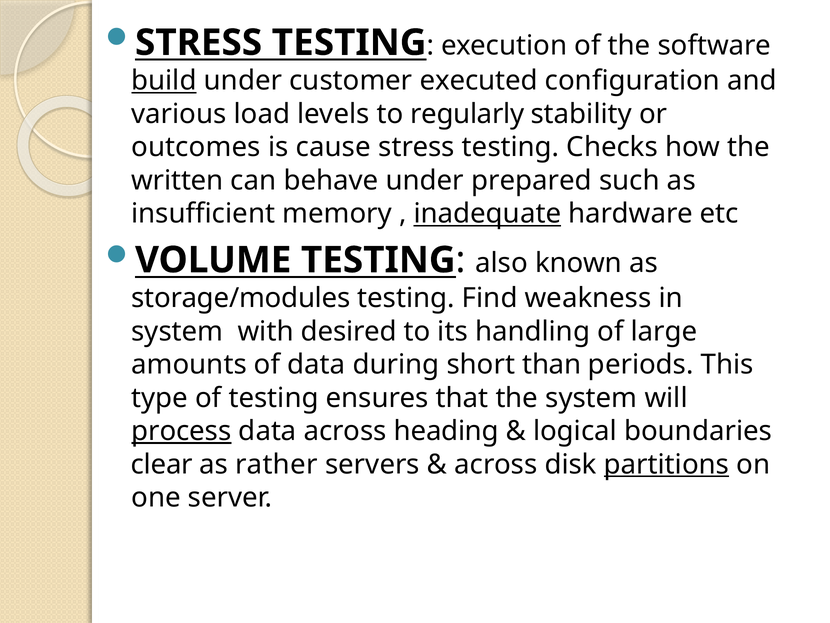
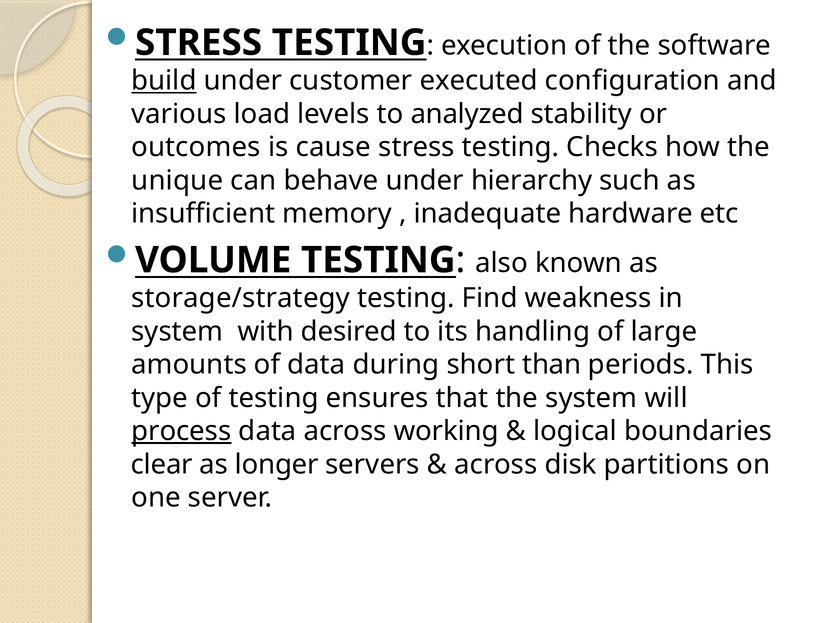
regularly: regularly -> analyzed
written: written -> unique
prepared: prepared -> hierarchy
inadequate underline: present -> none
storage/modules: storage/modules -> storage/strategy
heading: heading -> working
rather: rather -> longer
partitions underline: present -> none
